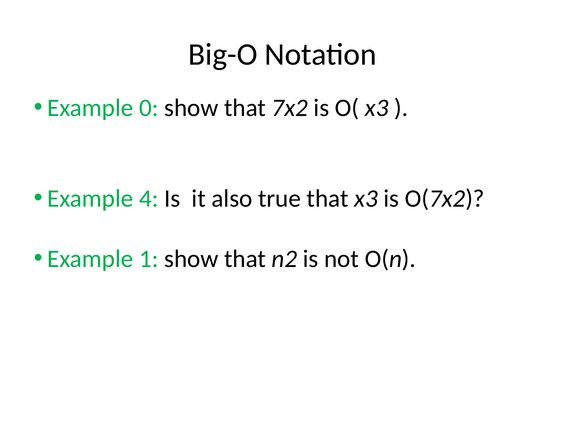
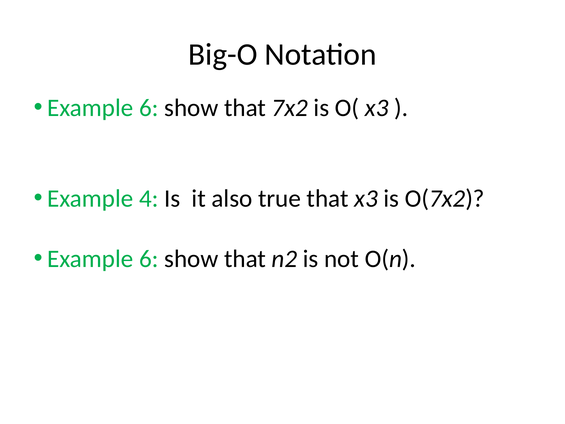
0 at (149, 108): 0 -> 6
1 at (149, 259): 1 -> 6
